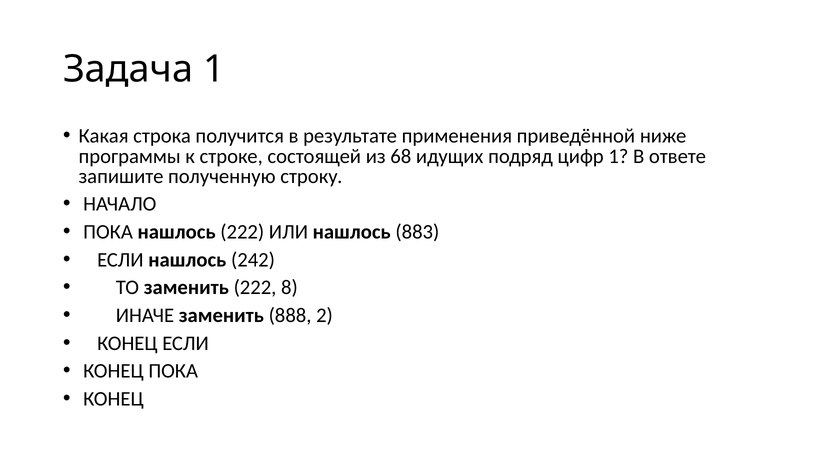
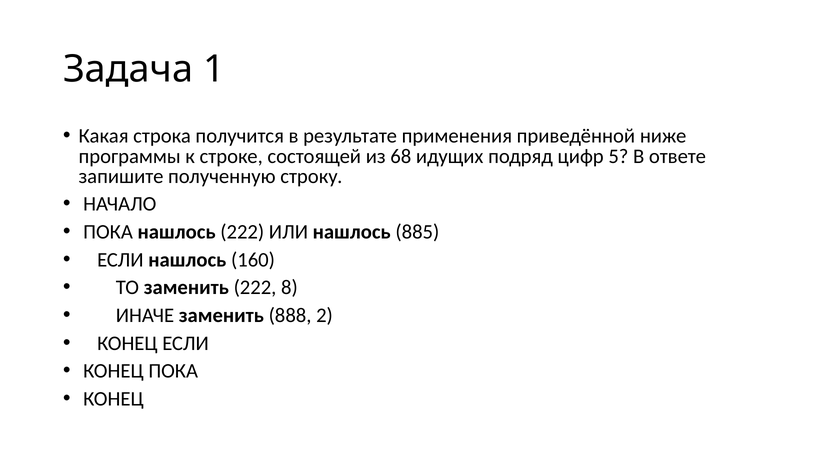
цифр 1: 1 -> 5
883: 883 -> 885
242: 242 -> 160
